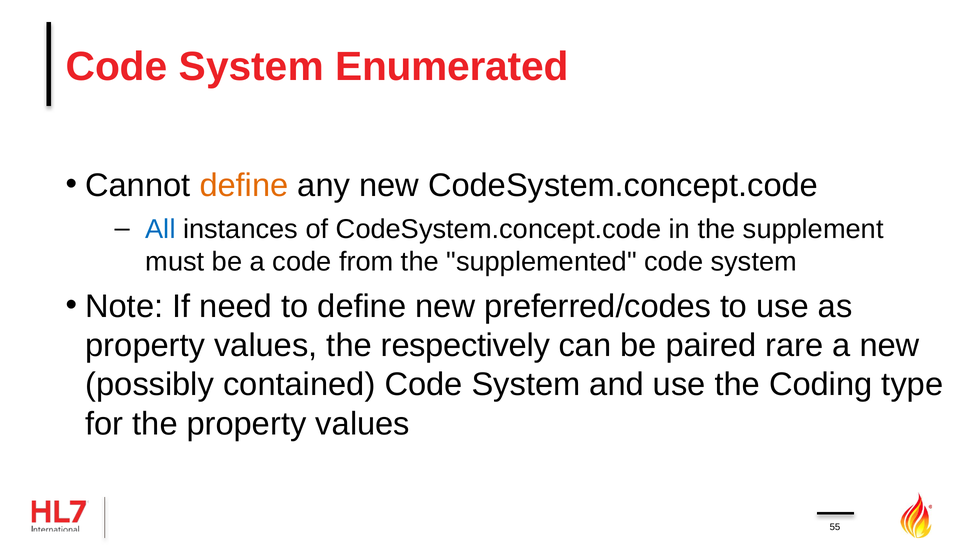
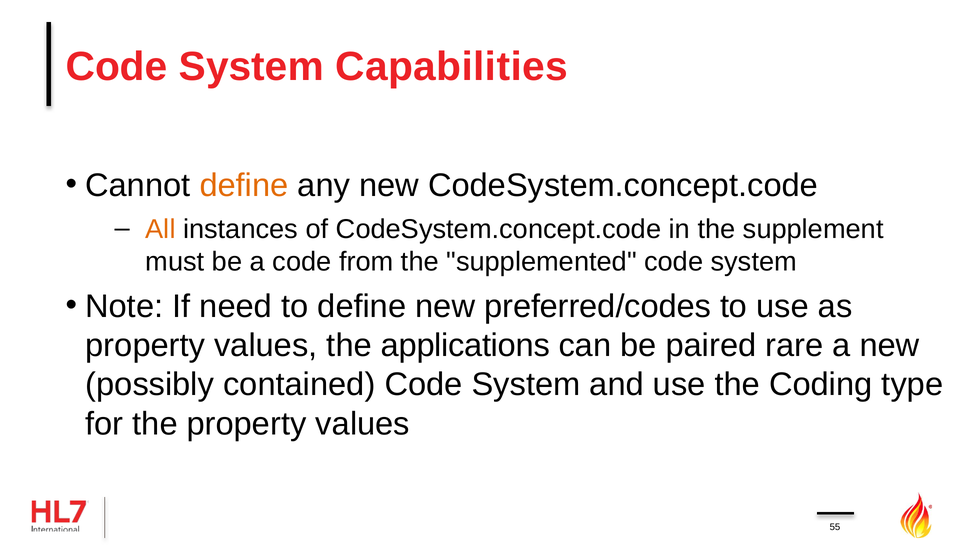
Enumerated: Enumerated -> Capabilities
All colour: blue -> orange
respectively: respectively -> applications
